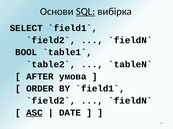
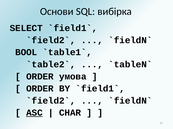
SQL underline: present -> none
AFTER at (40, 77): AFTER -> ORDER
DATE: DATE -> CHAR
